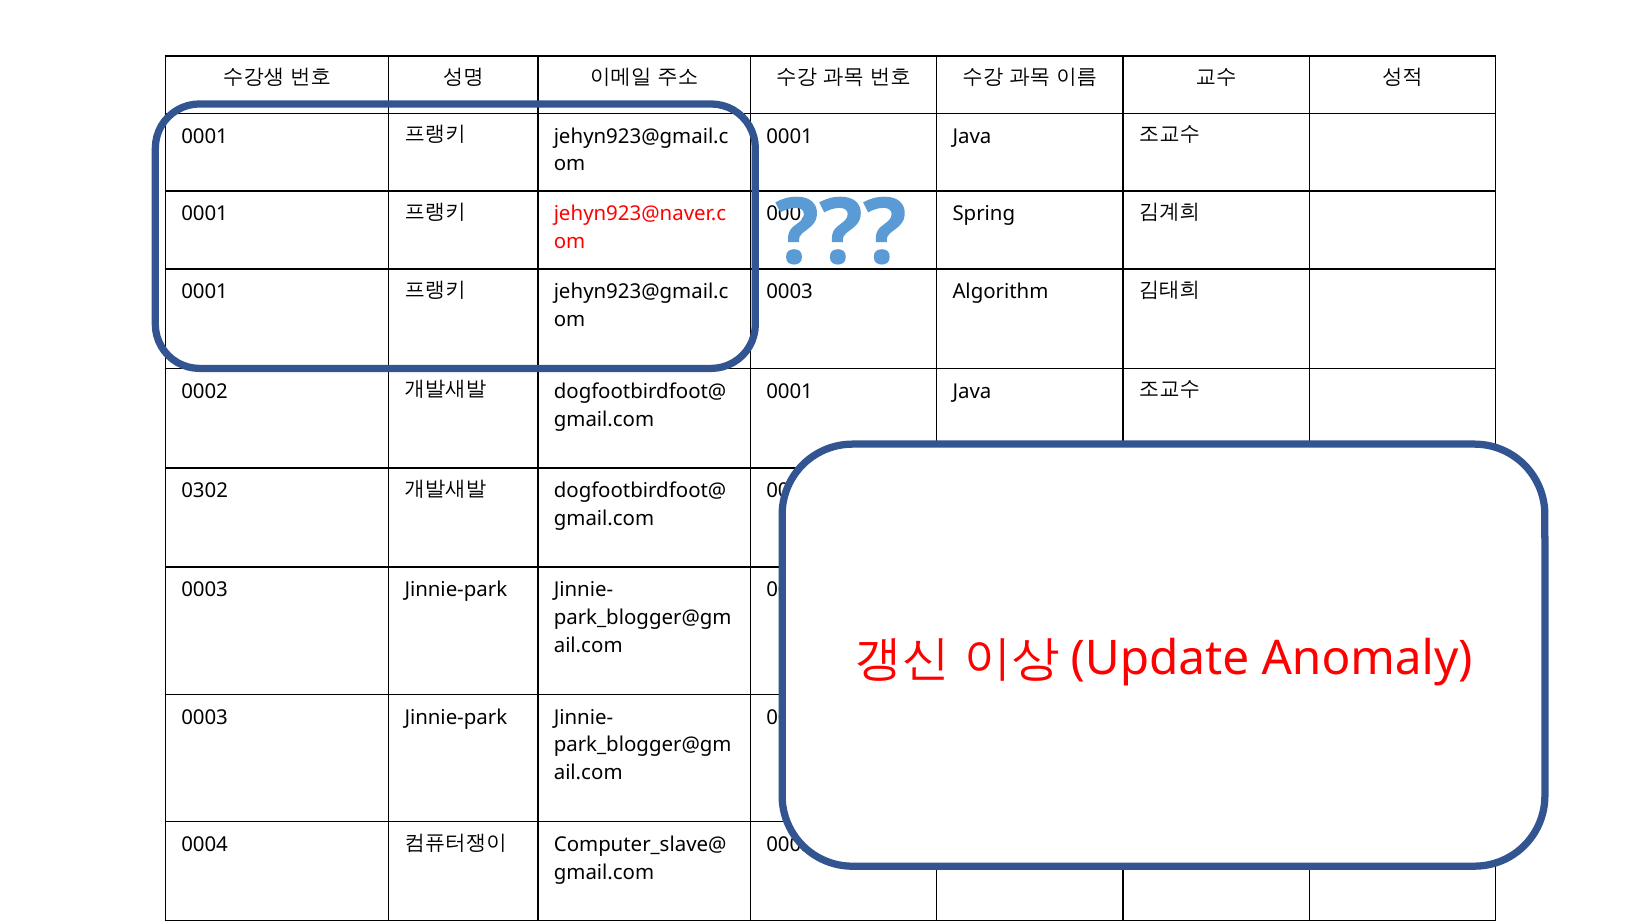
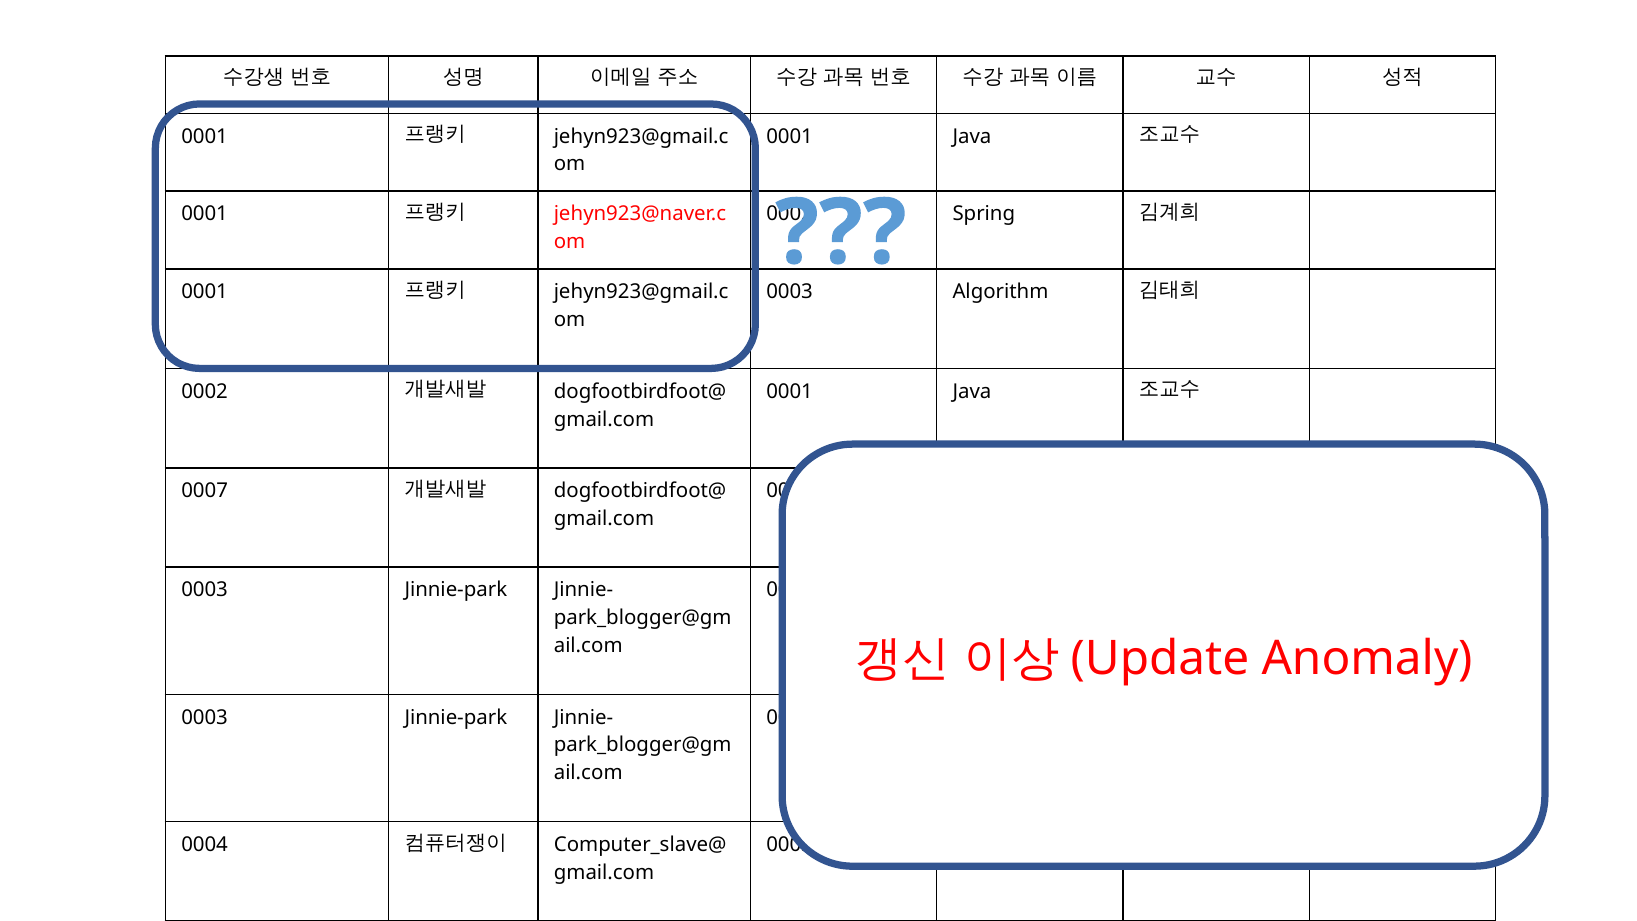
0302: 0302 -> 0007
